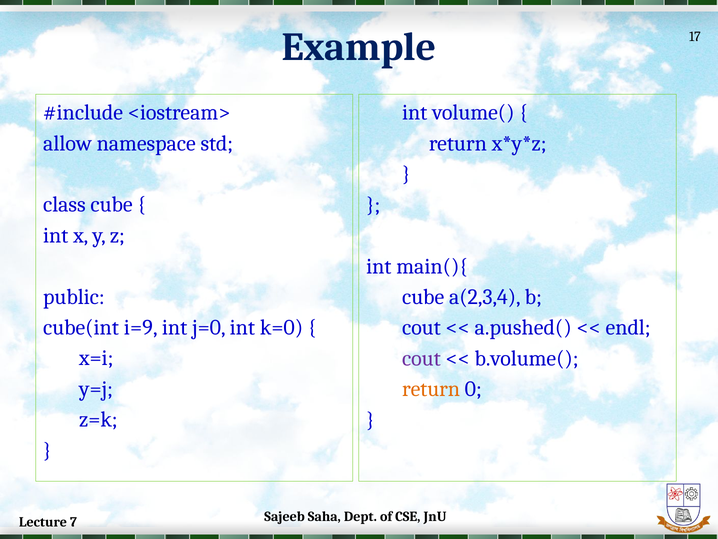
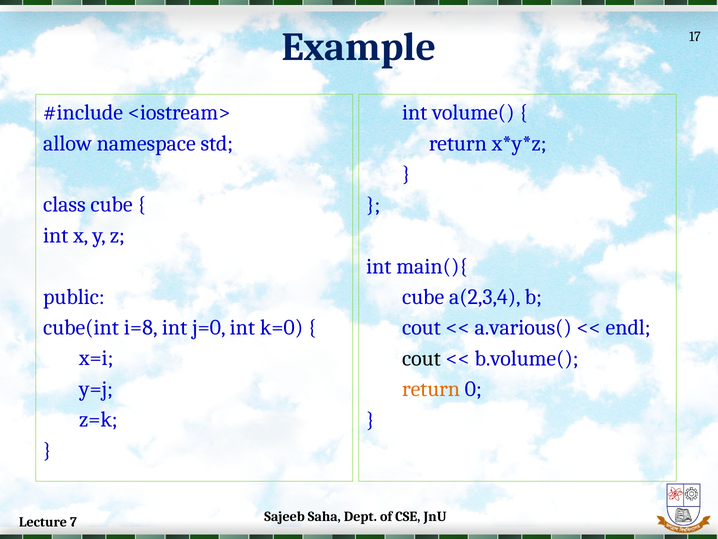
i=9: i=9 -> i=8
a.pushed(: a.pushed( -> a.various(
cout at (421, 358) colour: purple -> black
